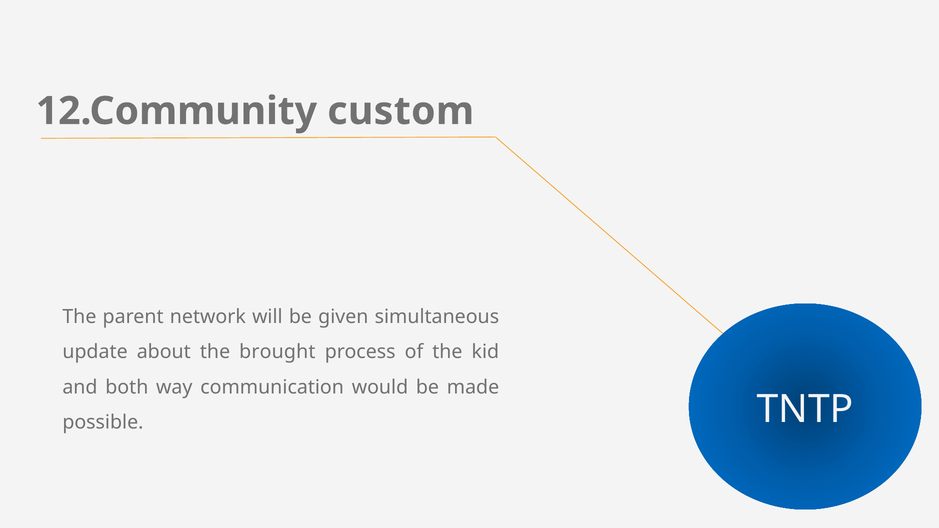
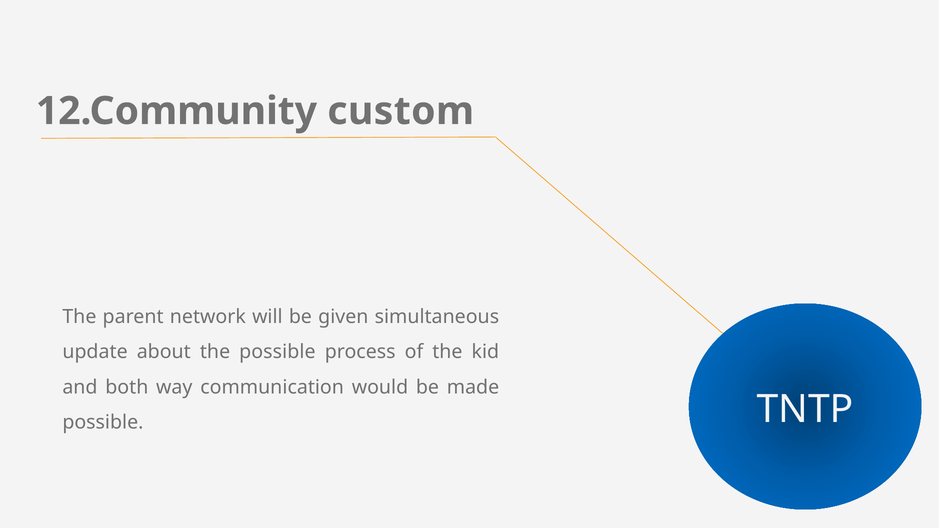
the brought: brought -> possible
